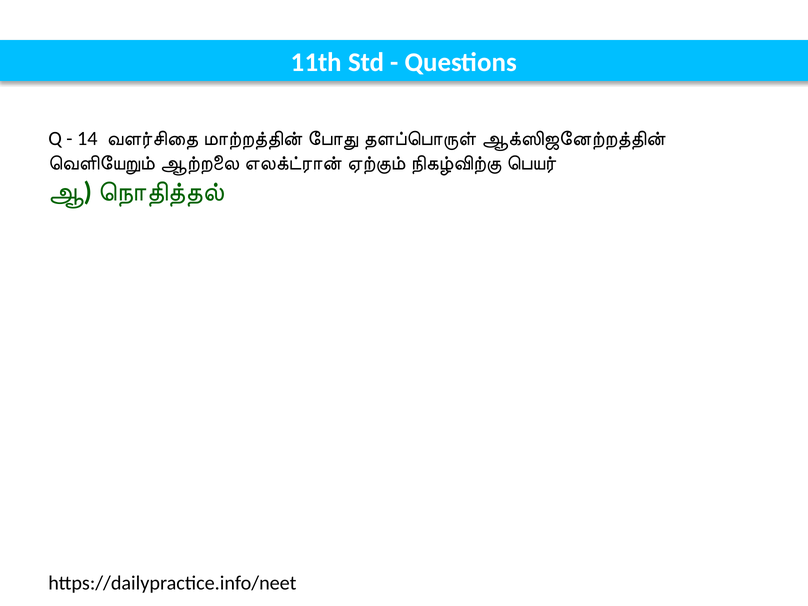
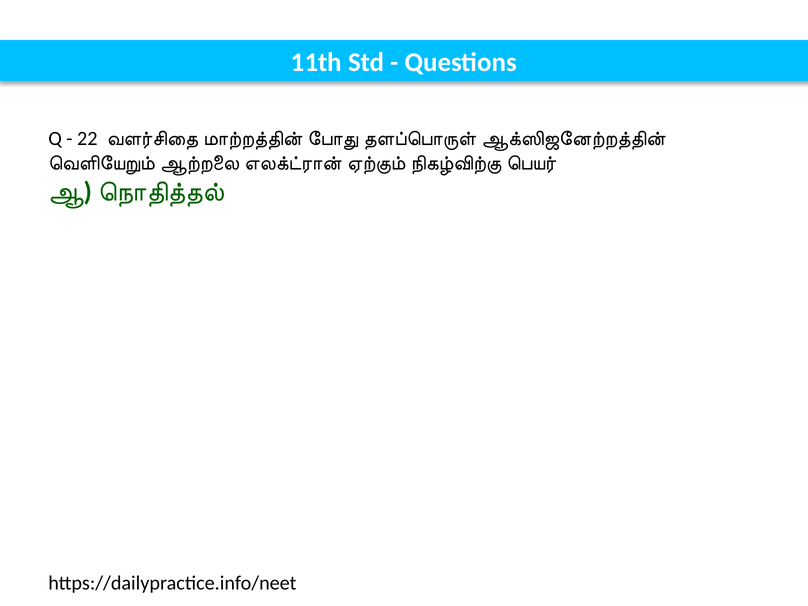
14: 14 -> 22
